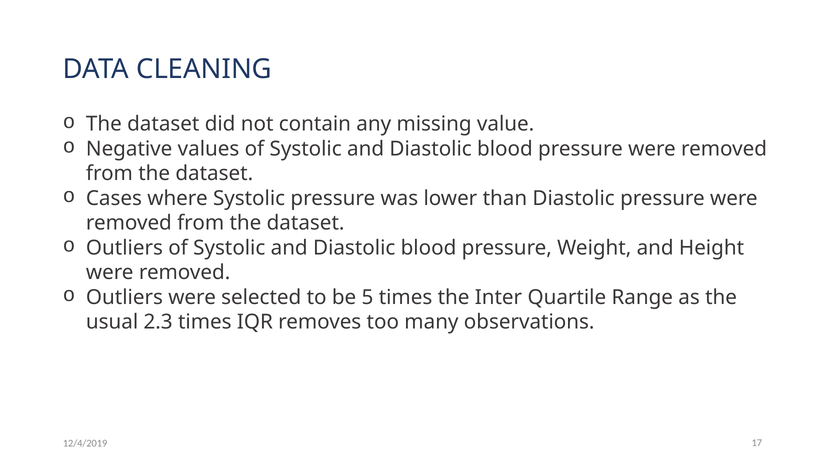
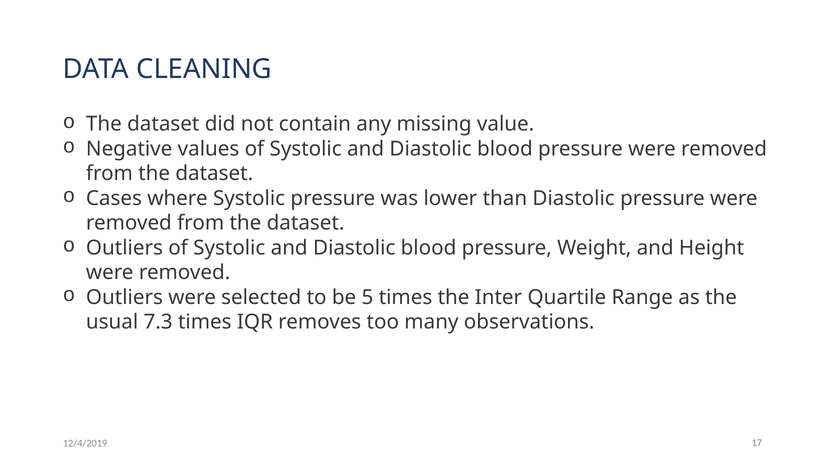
2.3: 2.3 -> 7.3
